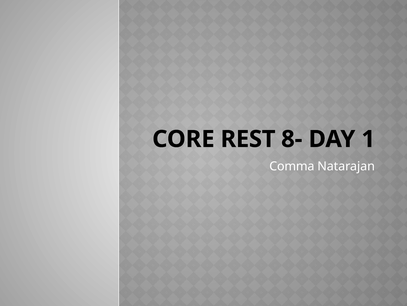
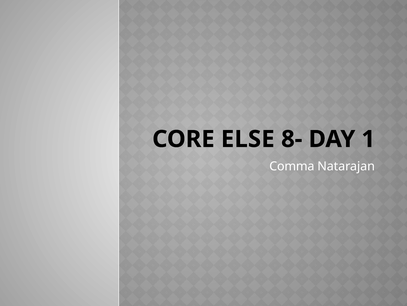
REST: REST -> ELSE
